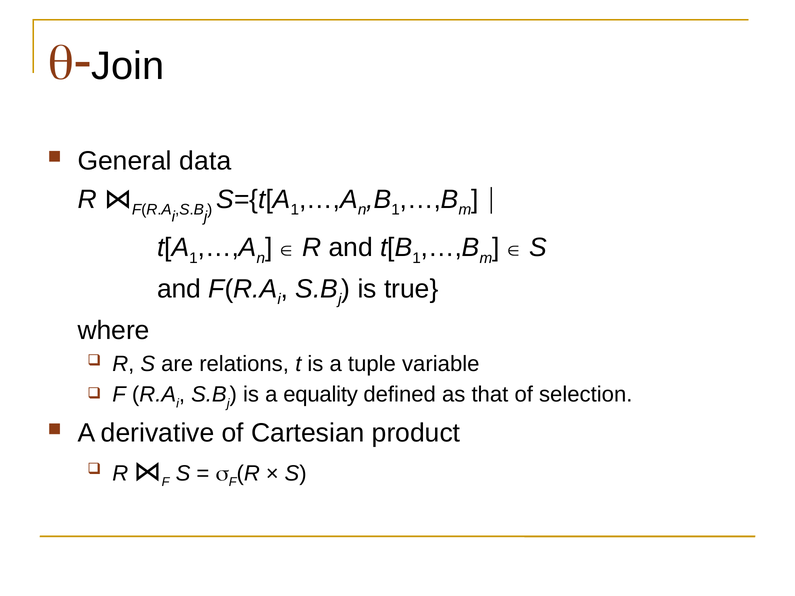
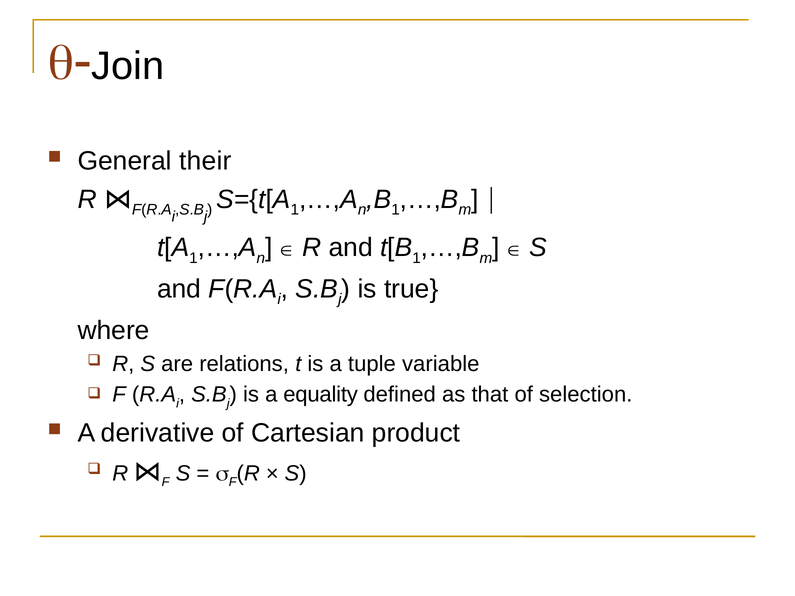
data: data -> their
